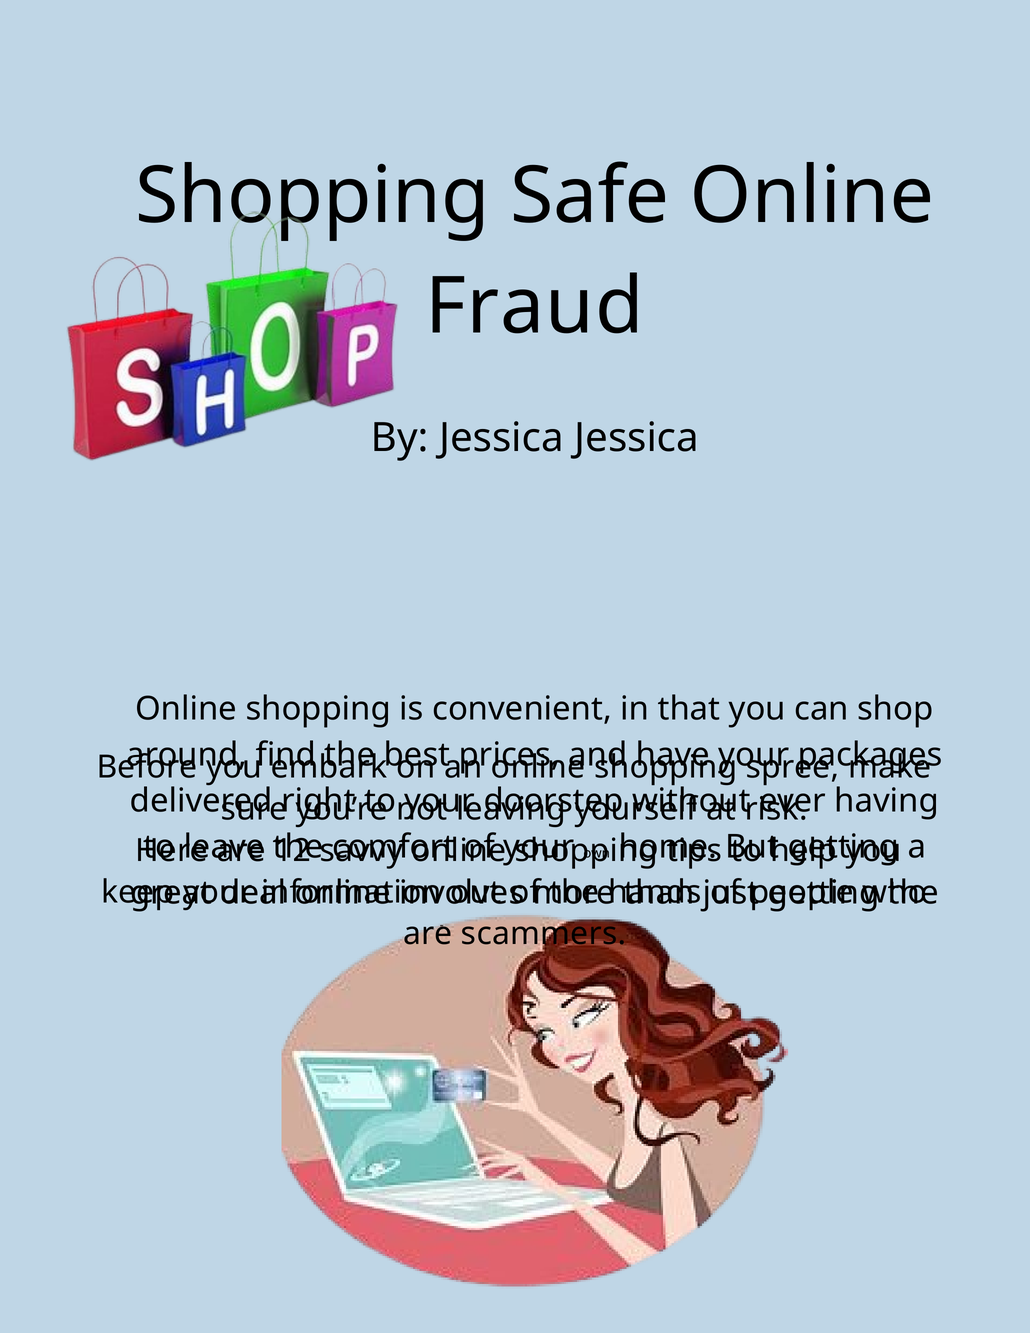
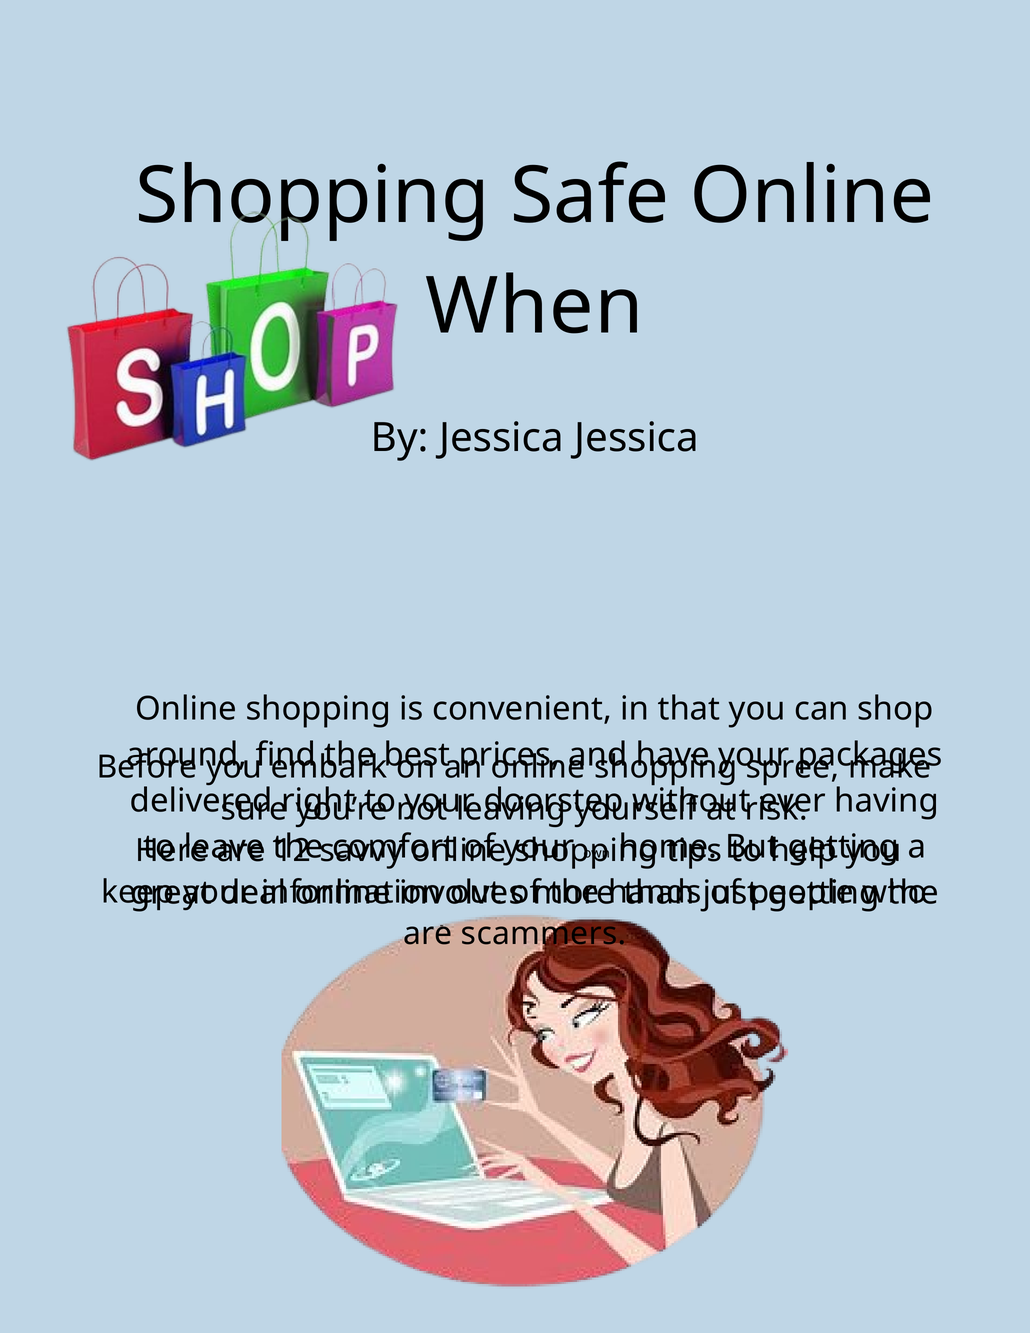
Fraud: Fraud -> When
